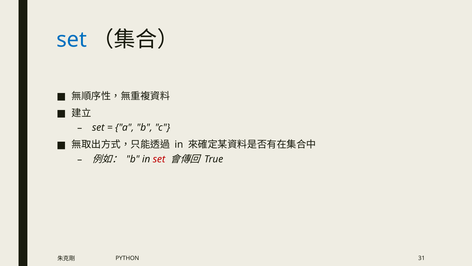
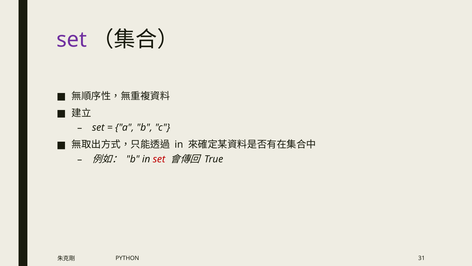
set at (72, 40) colour: blue -> purple
